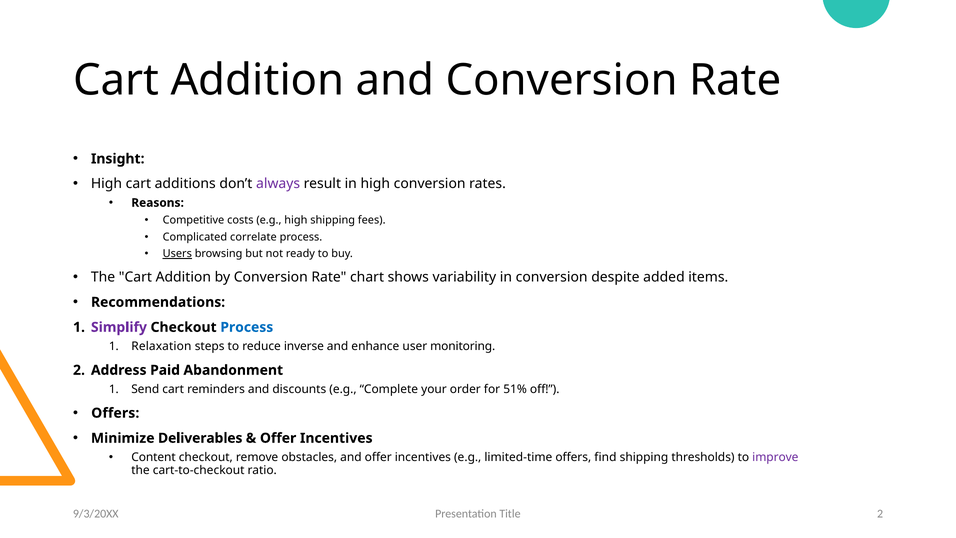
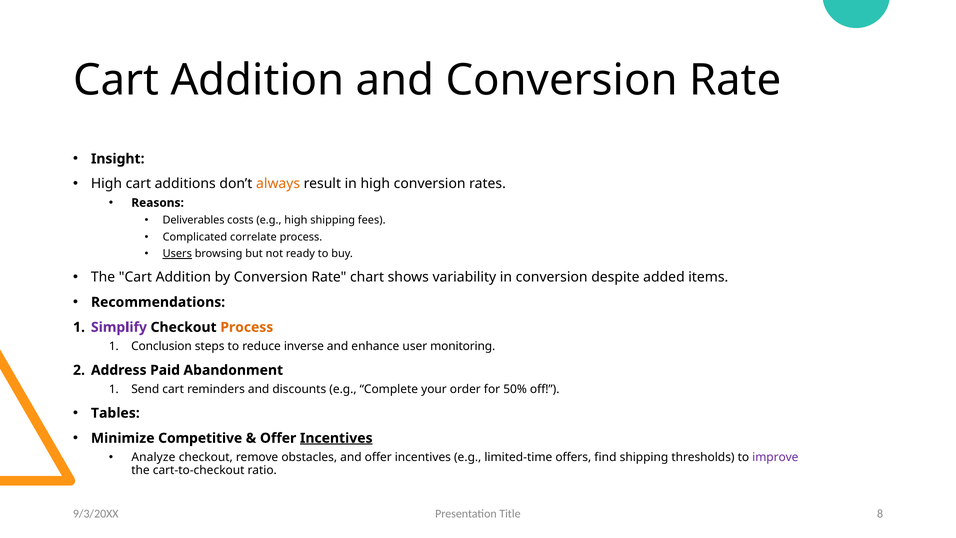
always colour: purple -> orange
Competitive: Competitive -> Deliverables
Process at (247, 327) colour: blue -> orange
Relaxation: Relaxation -> Conclusion
51%: 51% -> 50%
Offers at (115, 413): Offers -> Tables
Deliverables: Deliverables -> Competitive
Incentives at (336, 438) underline: none -> present
Content: Content -> Analyze
Title 2: 2 -> 8
